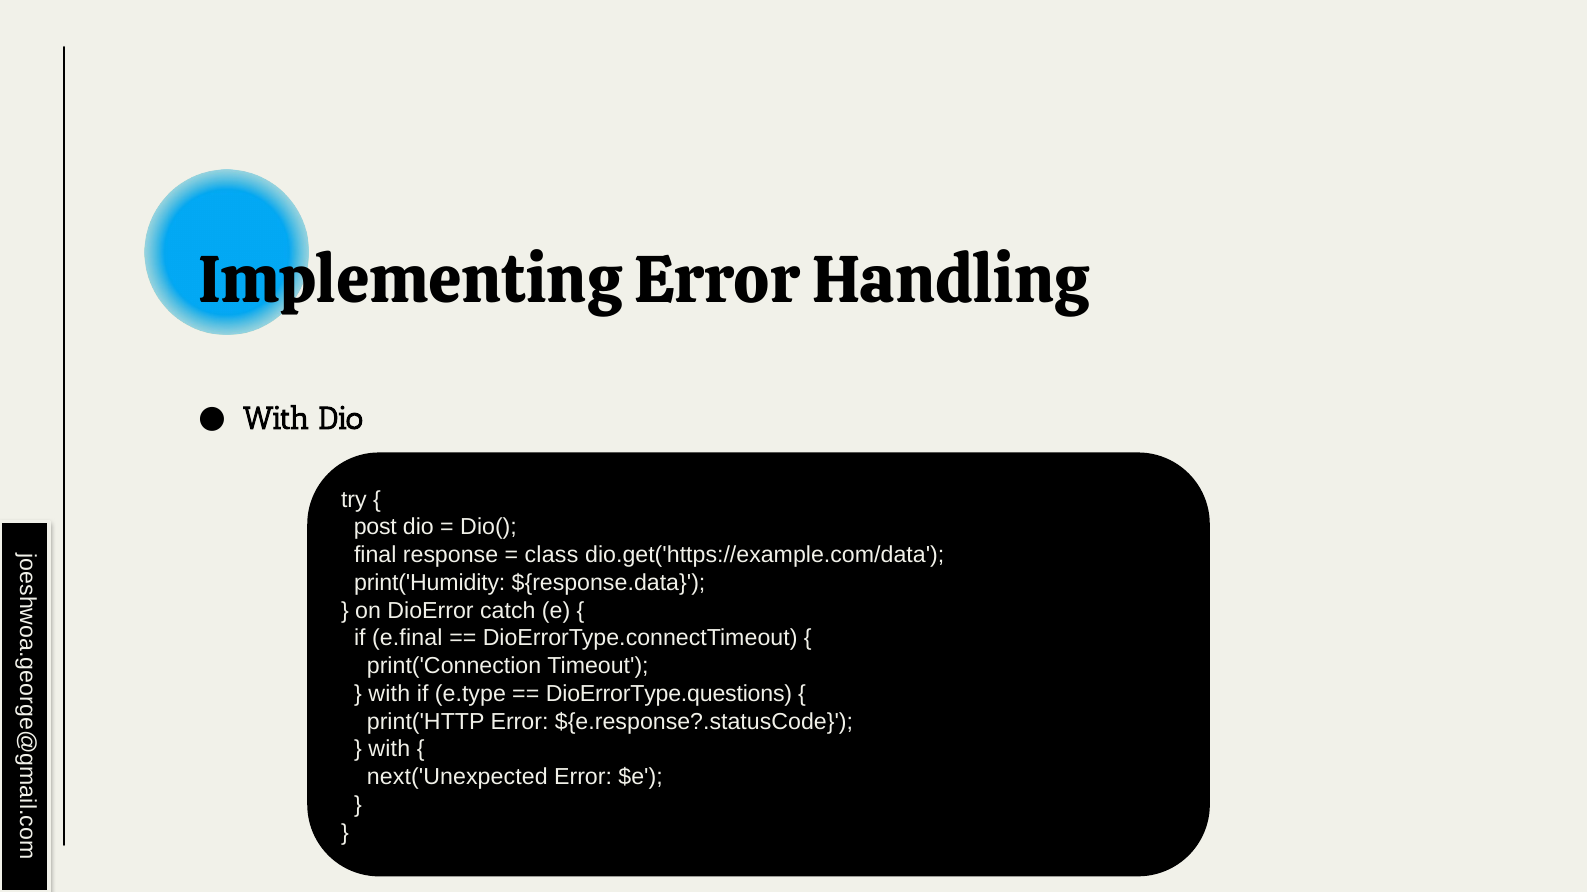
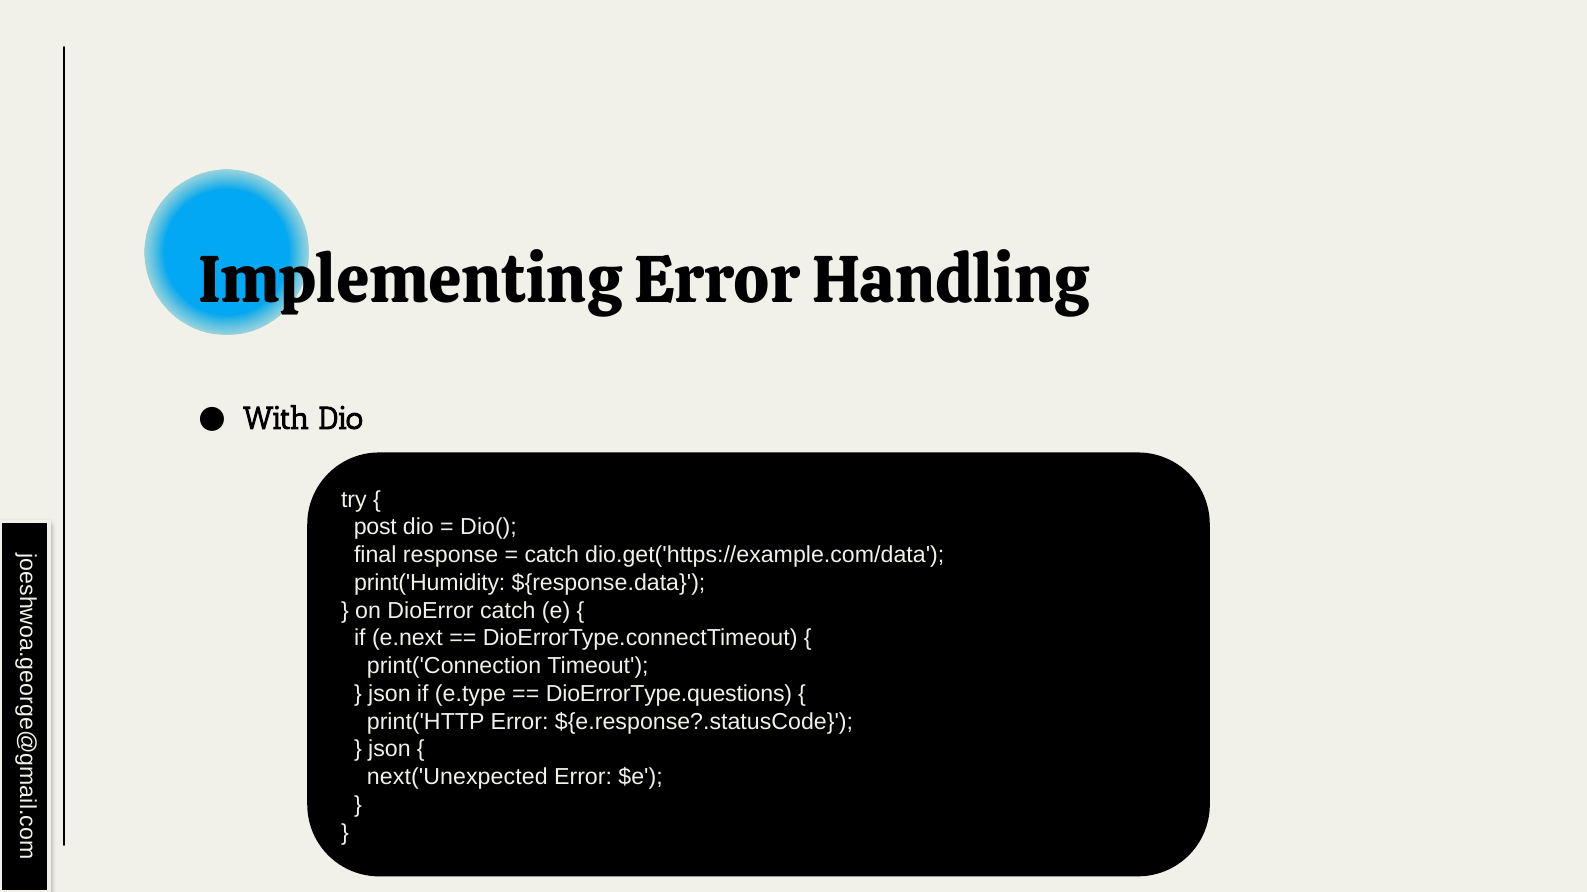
class at (552, 555): class -> catch
e.final: e.final -> e.next
with at (389, 694): with -> json
with at (389, 750): with -> json
